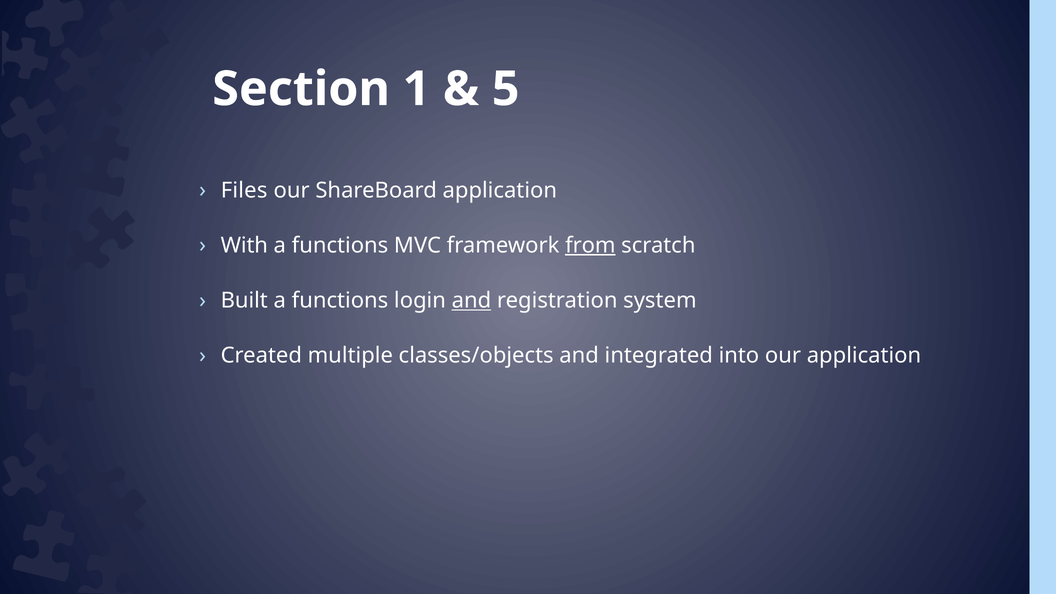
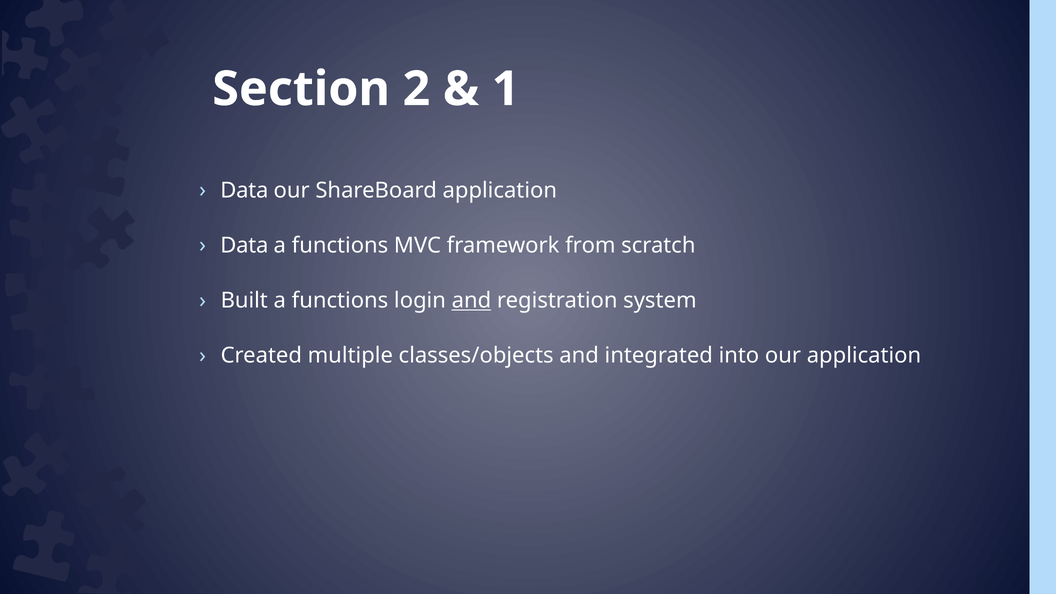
1: 1 -> 2
5: 5 -> 1
Files at (244, 190): Files -> Data
With at (244, 245): With -> Data
from underline: present -> none
